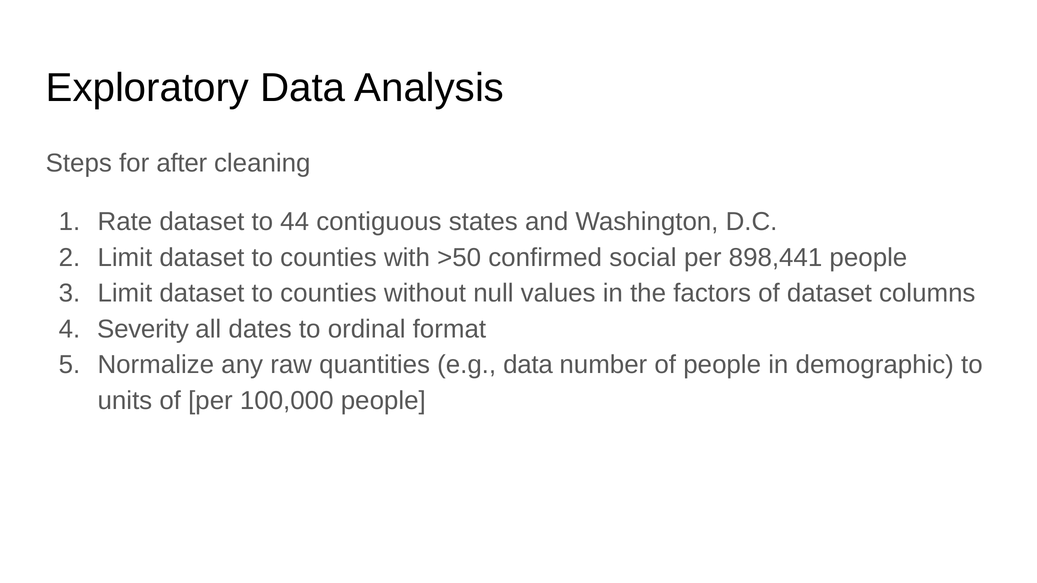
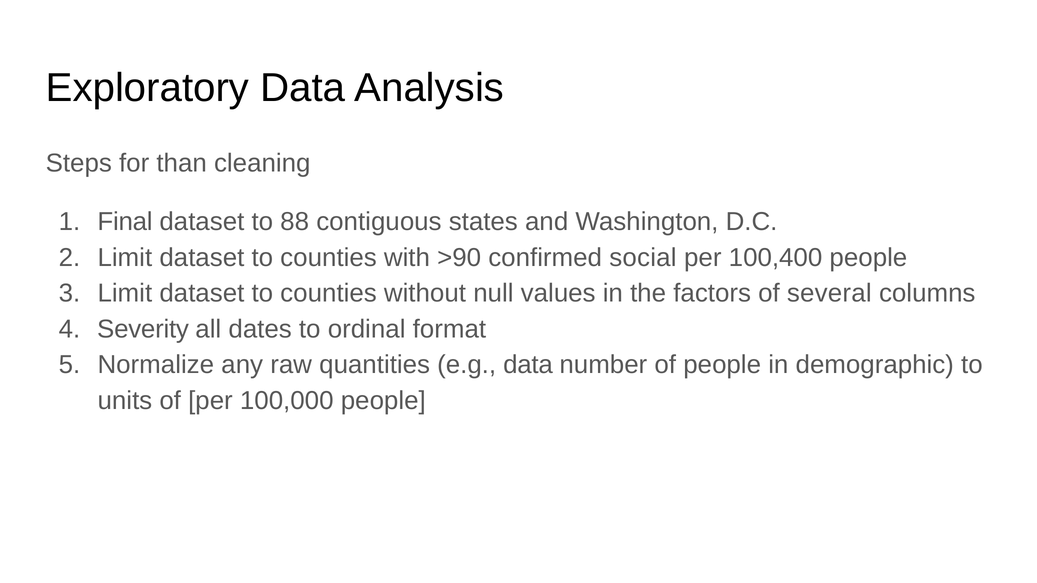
after: after -> than
Rate: Rate -> Final
44: 44 -> 88
>50: >50 -> >90
898,441: 898,441 -> 100,400
of dataset: dataset -> several
